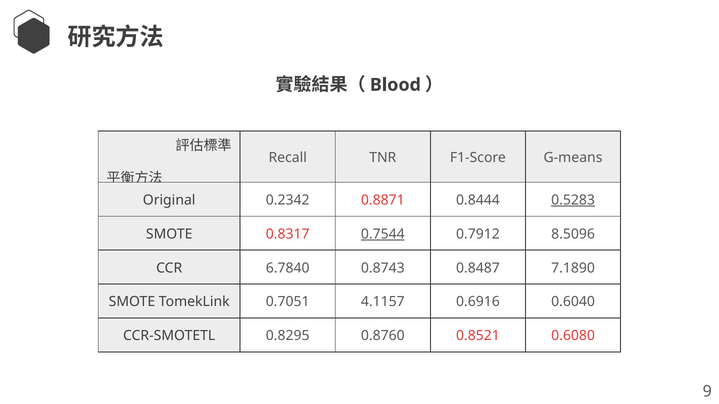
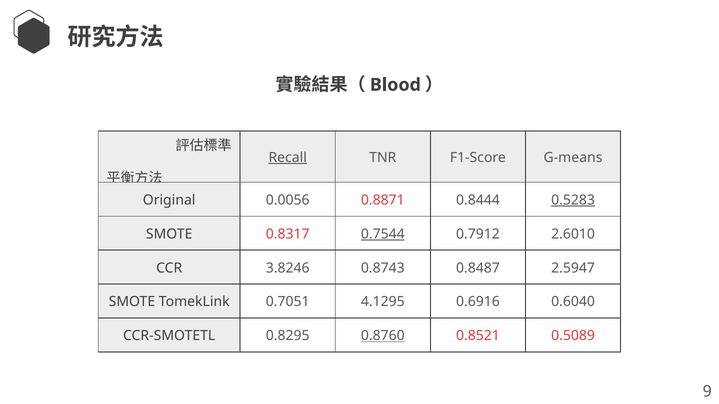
Recall underline: none -> present
0.2342: 0.2342 -> 0.0056
8.5096: 8.5096 -> 2.6010
6.7840: 6.7840 -> 3.8246
7.1890: 7.1890 -> 2.5947
4.1157: 4.1157 -> 4.1295
0.8760 underline: none -> present
0.6080: 0.6080 -> 0.5089
